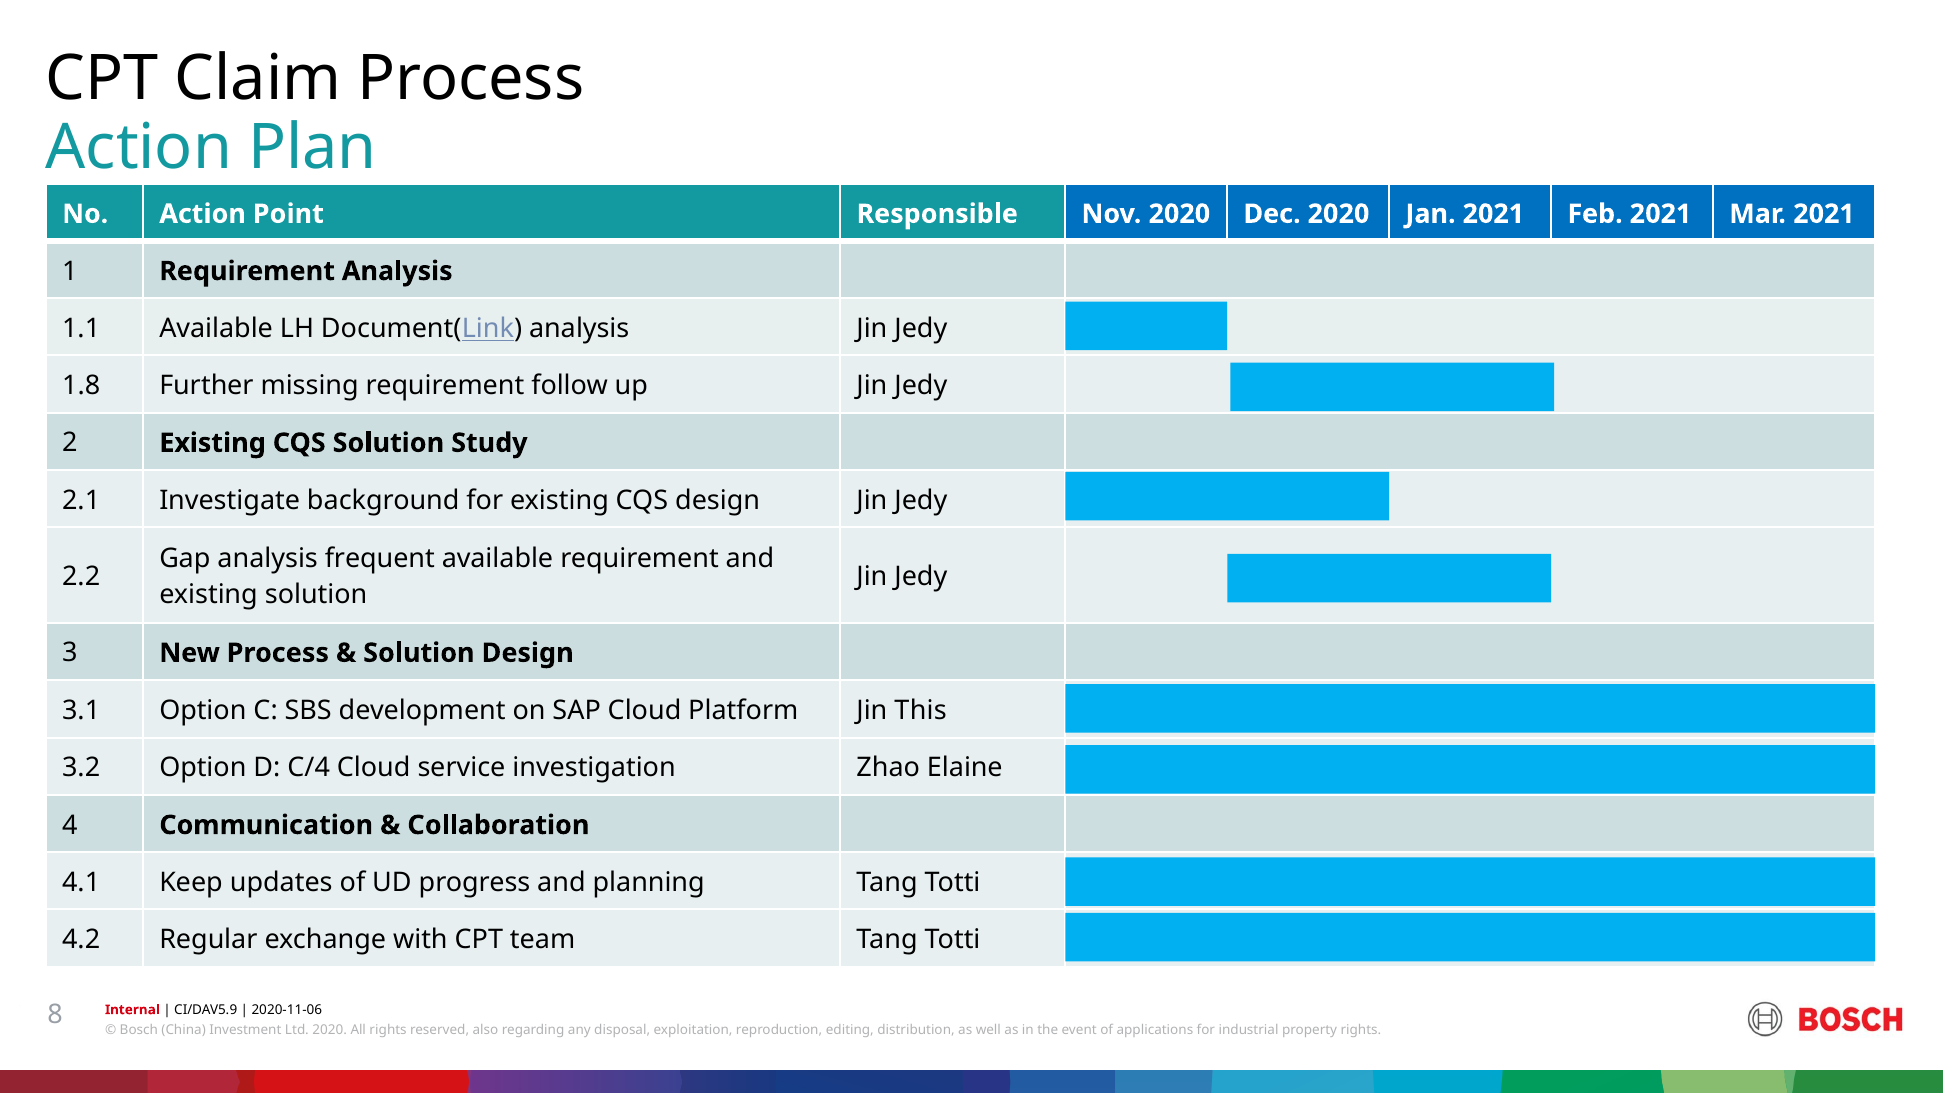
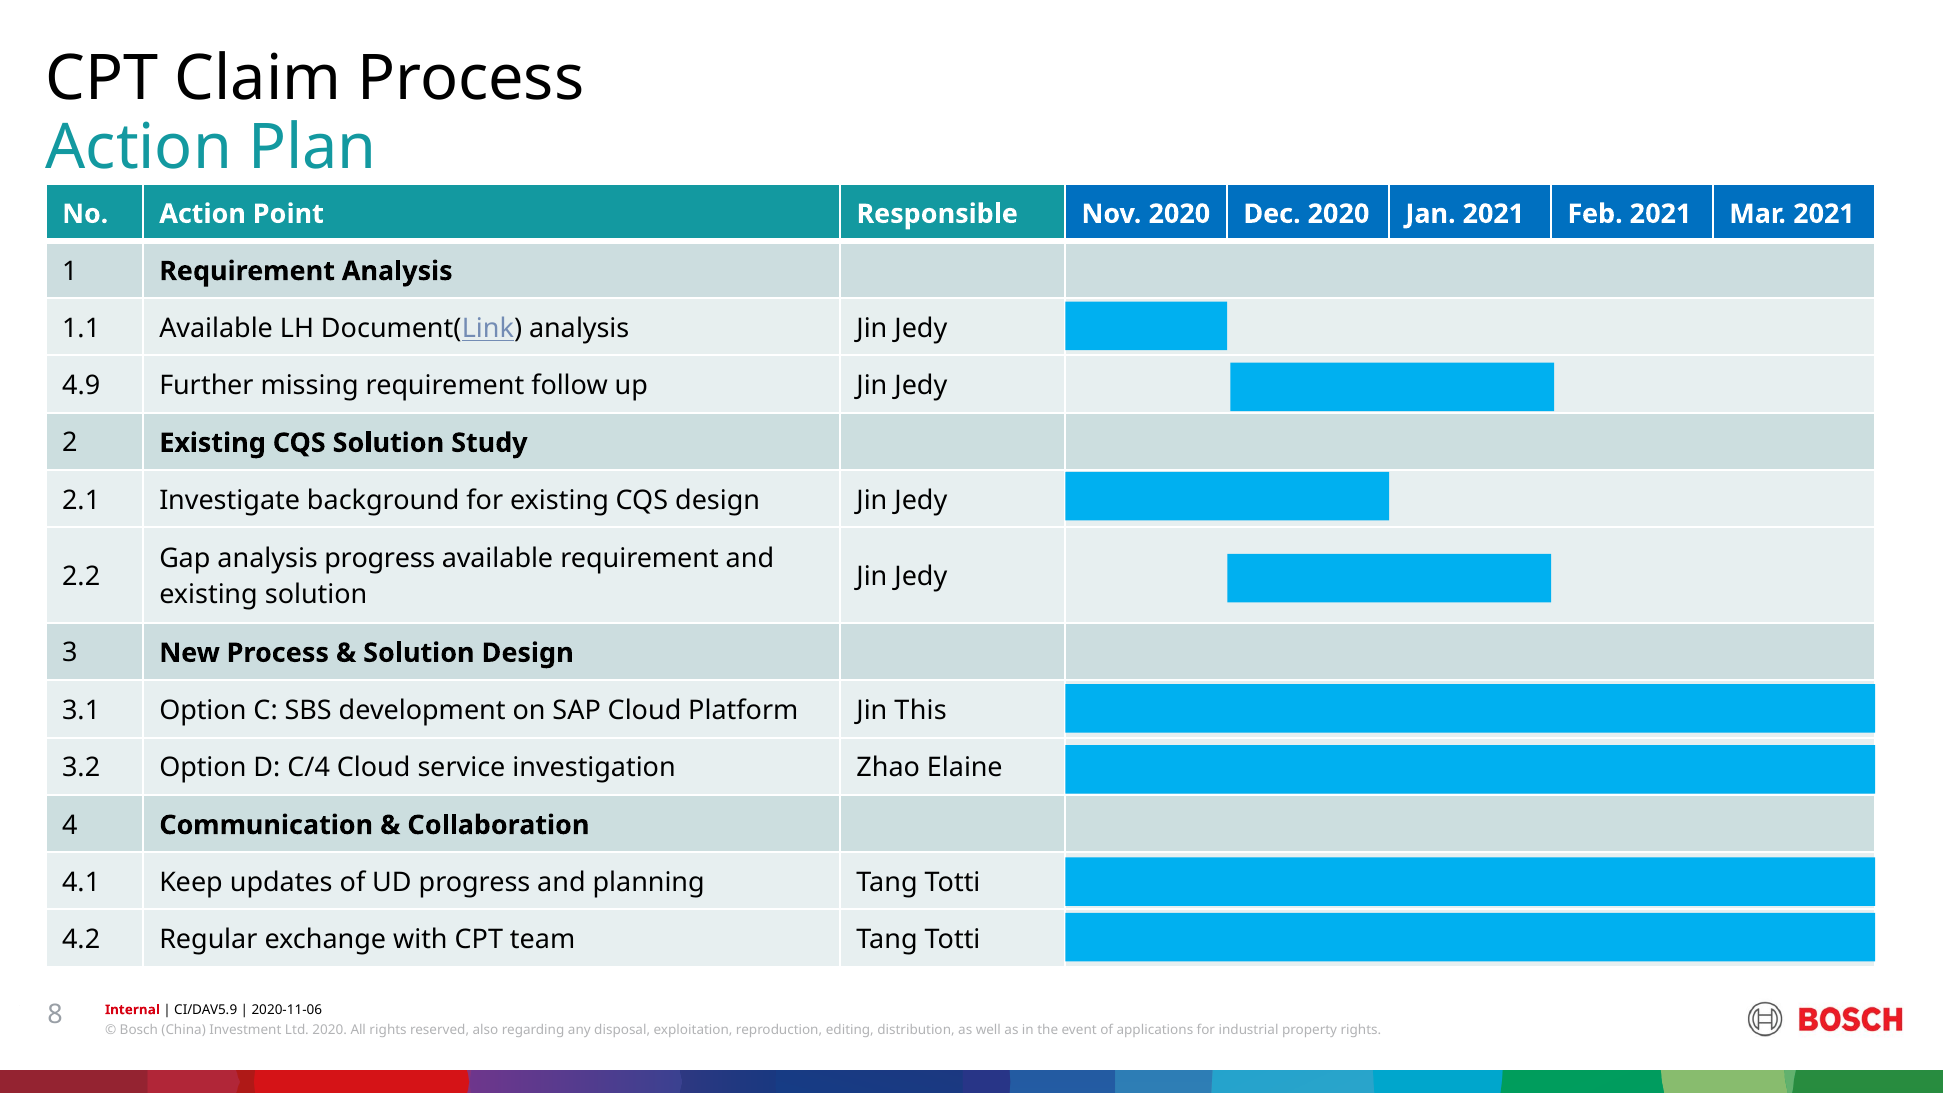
1.8: 1.8 -> 4.9
analysis frequent: frequent -> progress
